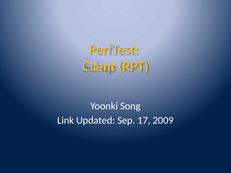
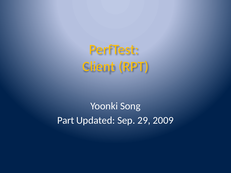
Link: Link -> Part
17: 17 -> 29
